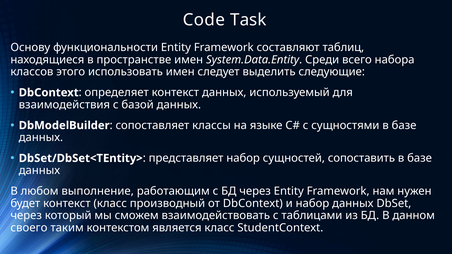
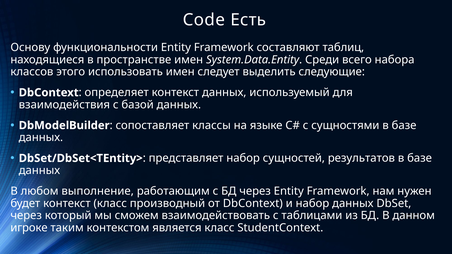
Task: Task -> Есть
сопоставить: сопоставить -> результатов
своего: своего -> игроке
